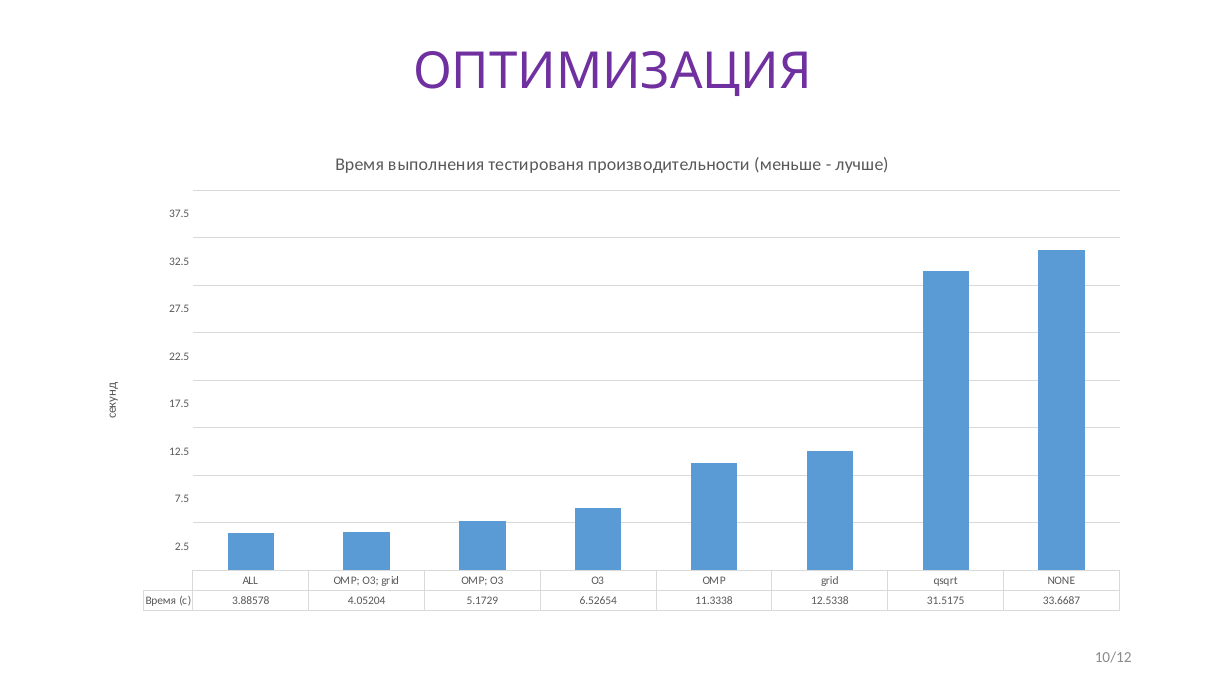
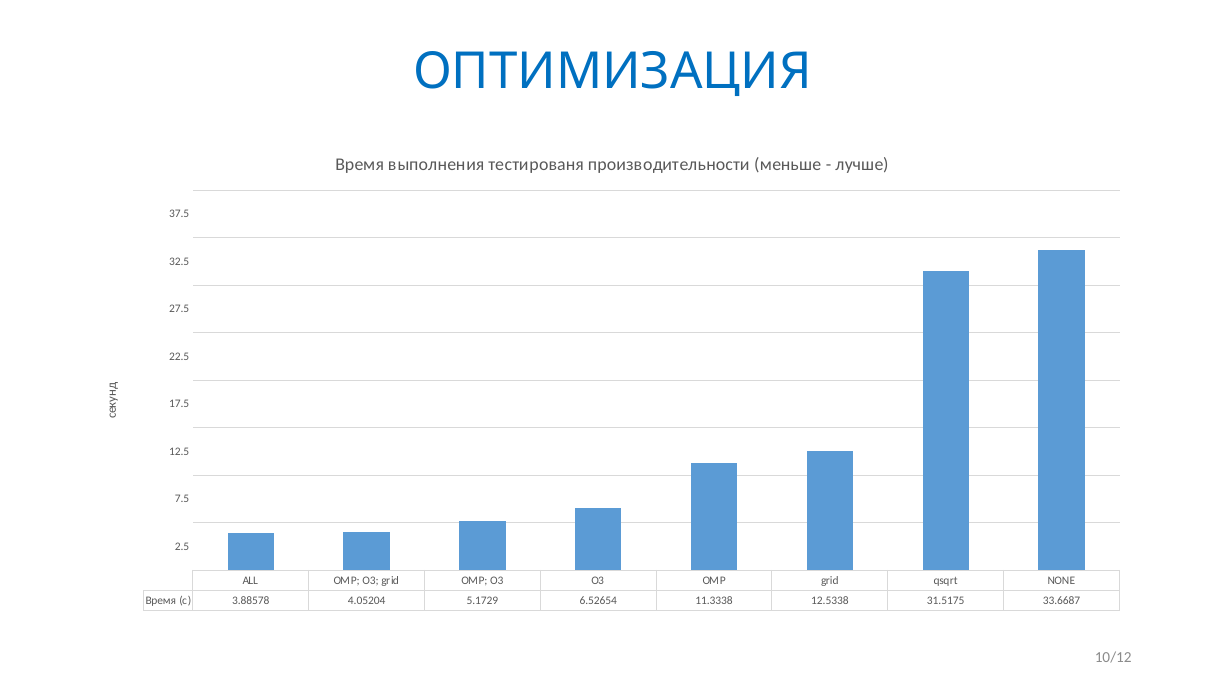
ОПТИМИЗАЦИЯ colour: purple -> blue
